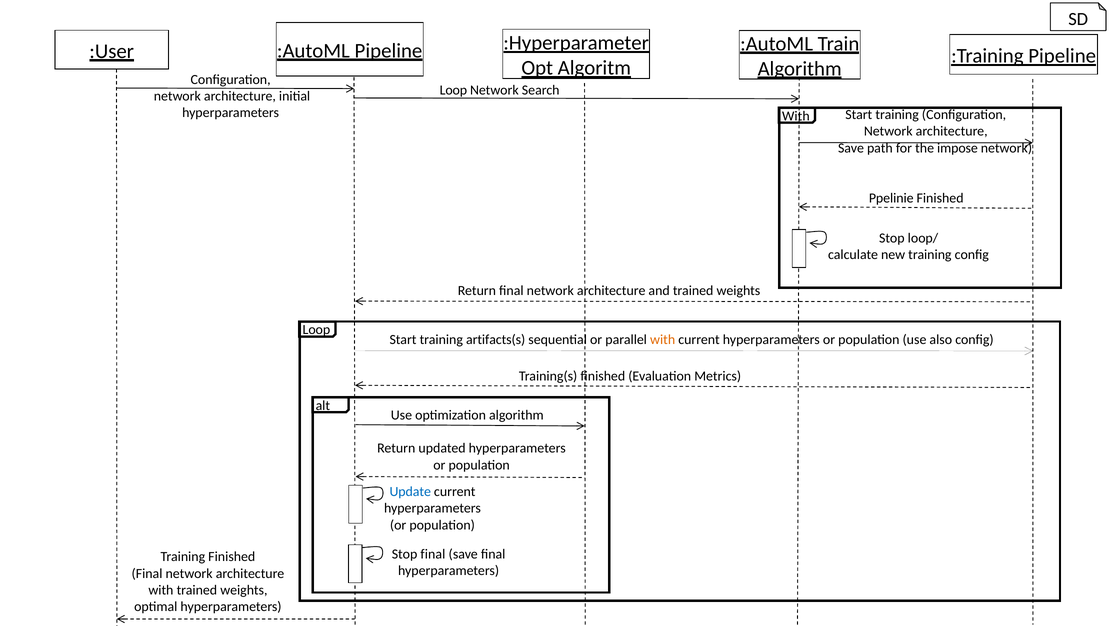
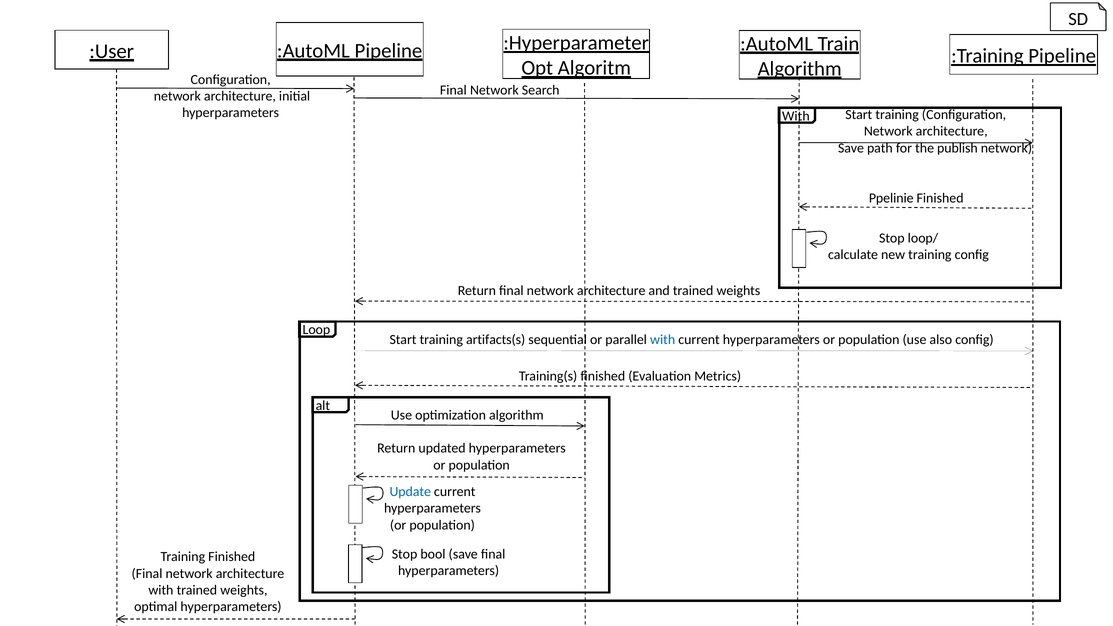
Loop at (453, 90): Loop -> Final
impose: impose -> publish
with at (663, 340) colour: orange -> blue
Stop final: final -> bool
